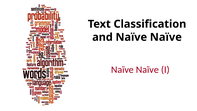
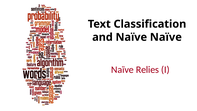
Naïve at (147, 70): Naïve -> Relies
